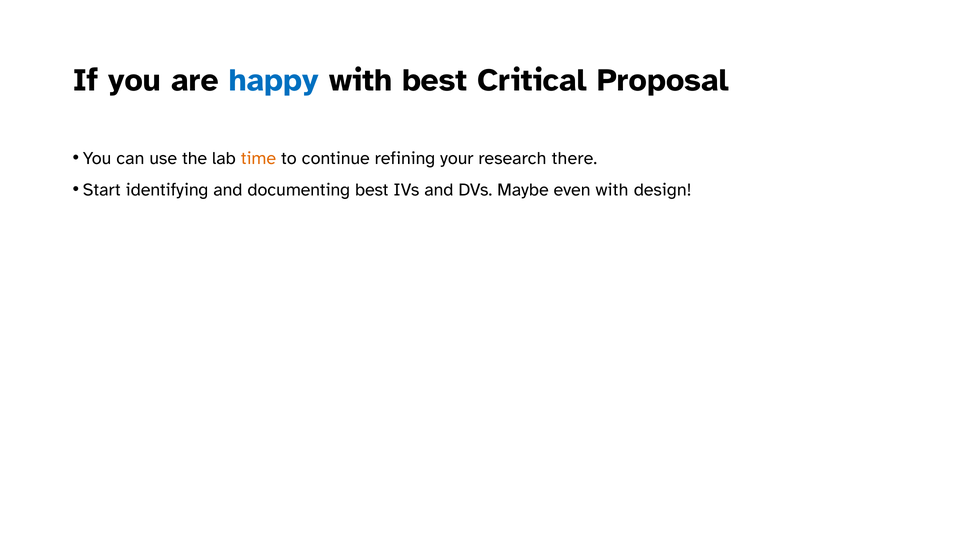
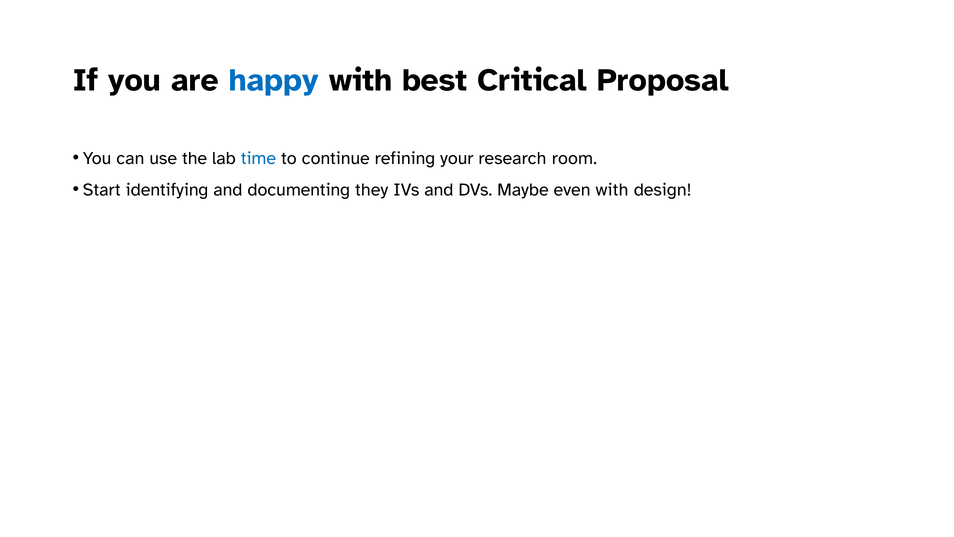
time colour: orange -> blue
there: there -> room
documenting best: best -> they
